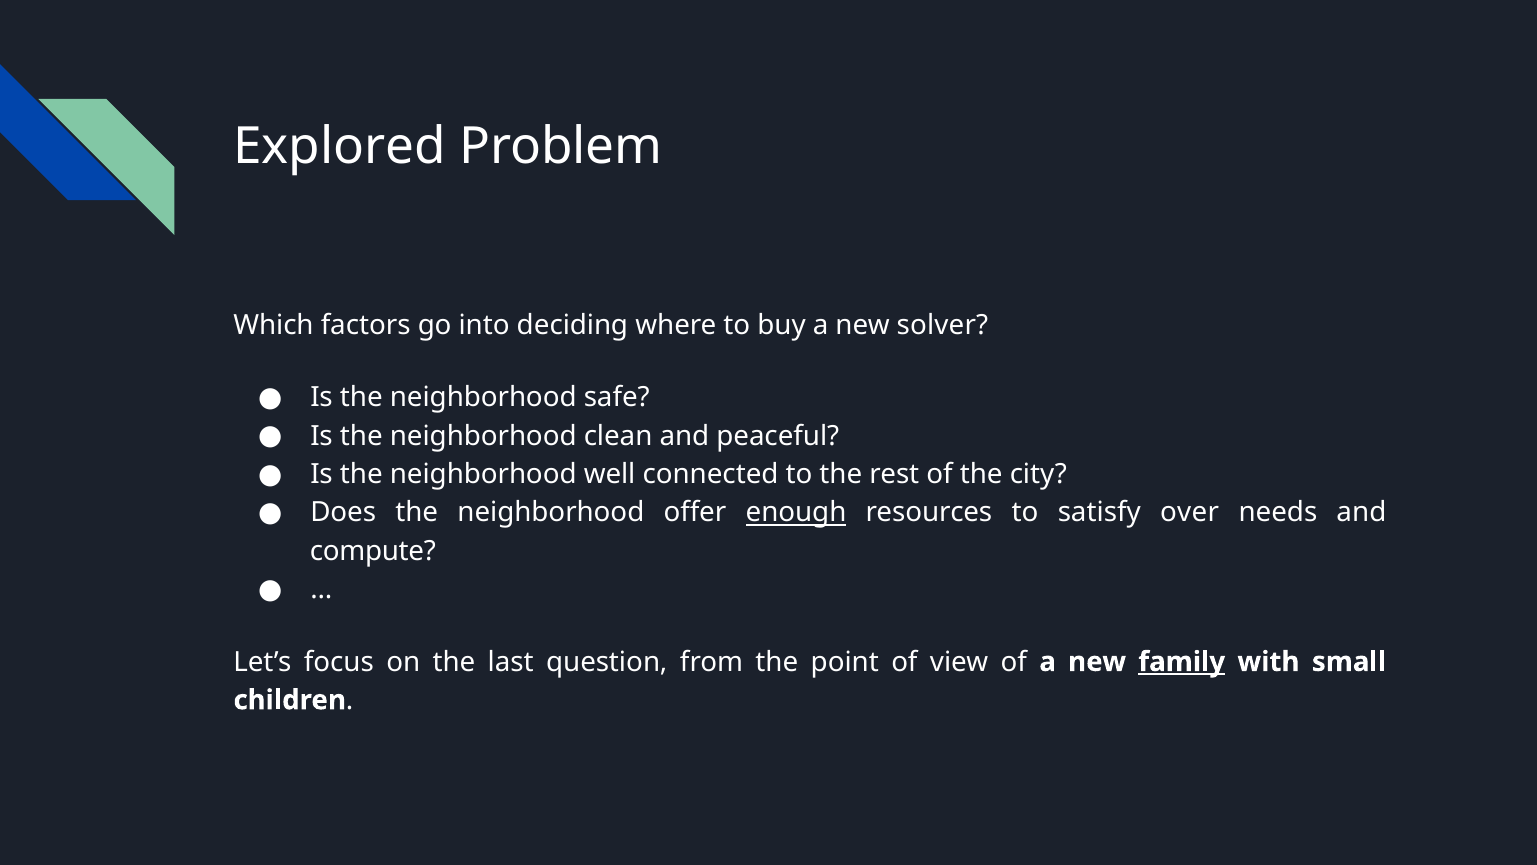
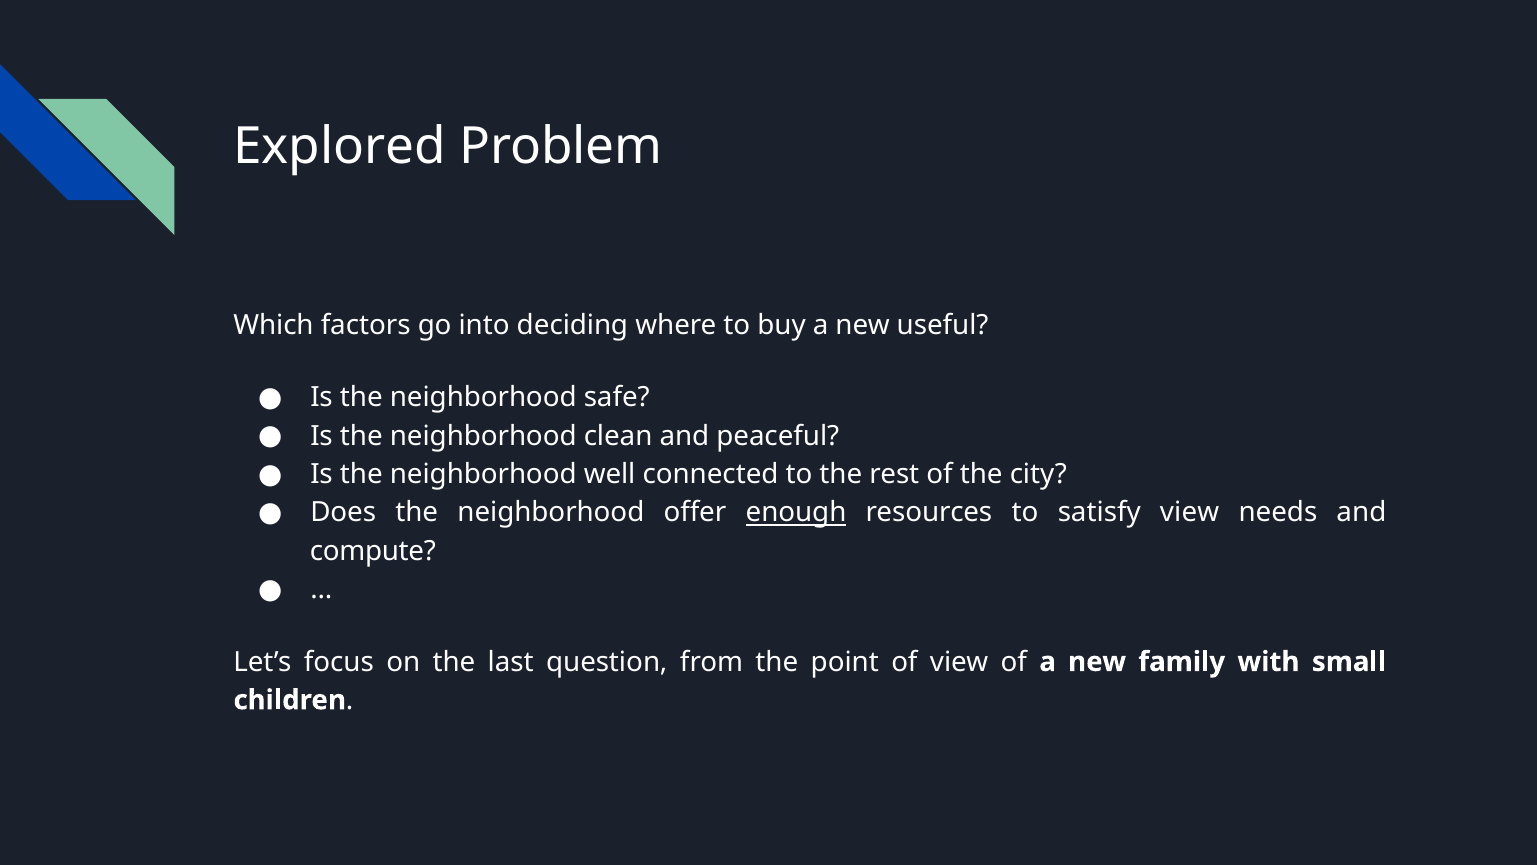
solver: solver -> useful
satisfy over: over -> view
family underline: present -> none
